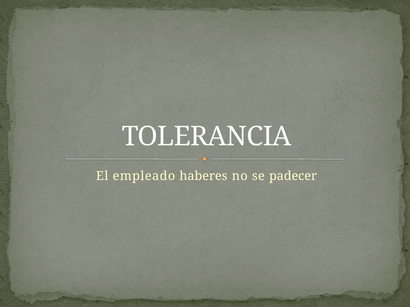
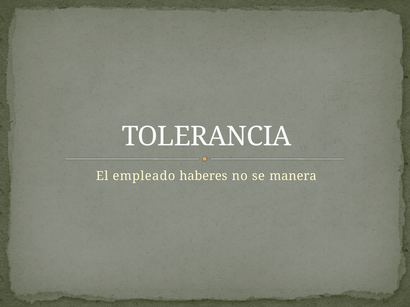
padecer: padecer -> manera
